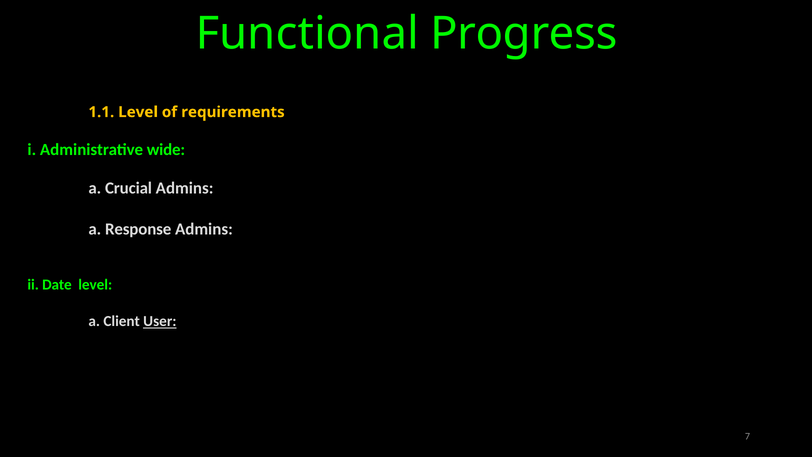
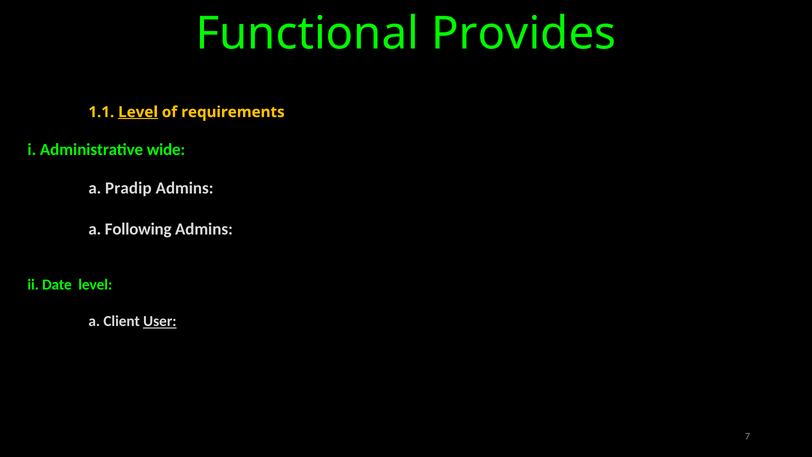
Progress: Progress -> Provides
Level at (138, 112) underline: none -> present
Crucial: Crucial -> Pradip
Response: Response -> Following
